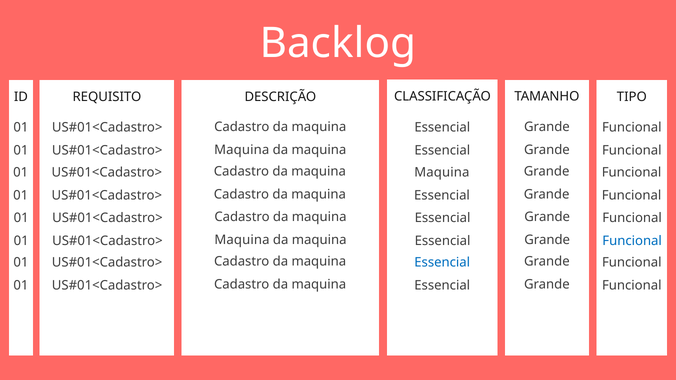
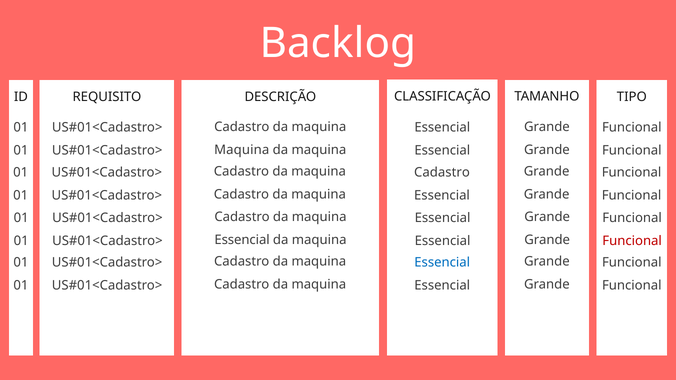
maquina Maquina: Maquina -> Cadastro
Maquina at (242, 240): Maquina -> Essencial
Funcional at (632, 241) colour: blue -> red
